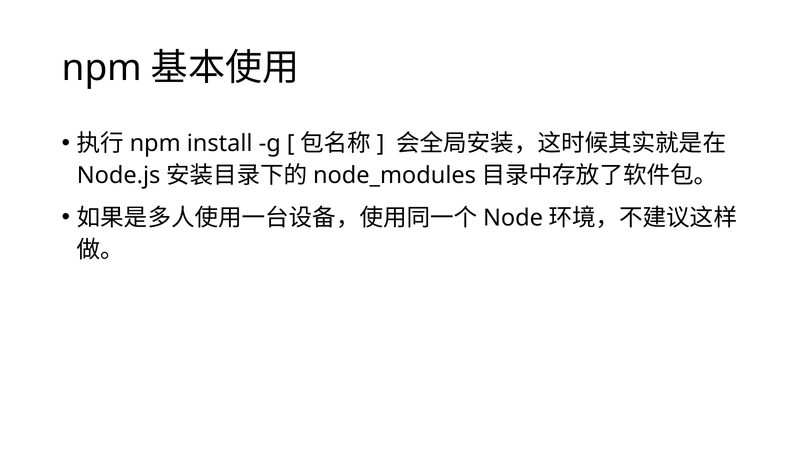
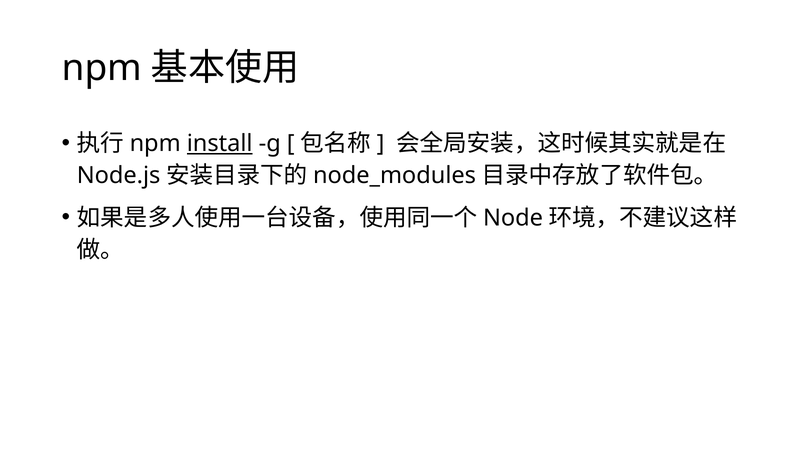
install underline: none -> present
